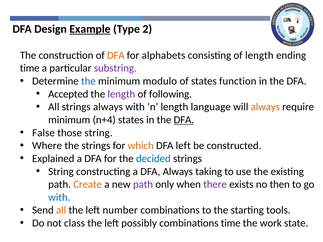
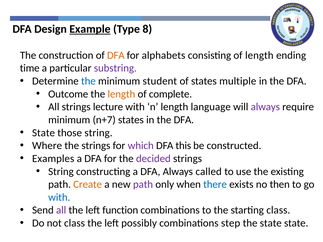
2: 2 -> 8
modulo: modulo -> student
function: function -> multiple
Accepted: Accepted -> Outcome
length at (121, 94) colour: purple -> orange
following: following -> complete
strings always: always -> lecture
always at (265, 107) colour: orange -> purple
n+4: n+4 -> n+7
DFA at (184, 120) underline: present -> none
False at (43, 133): False -> State
which colour: orange -> purple
DFA left: left -> this
Explained: Explained -> Examples
decided colour: blue -> purple
taking: taking -> called
there colour: purple -> blue
all at (61, 210) colour: orange -> purple
number: number -> function
starting tools: tools -> class
combinations time: time -> step
the work: work -> state
